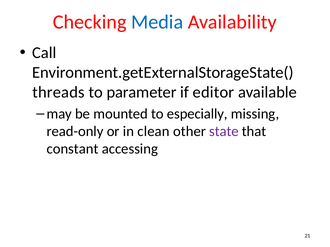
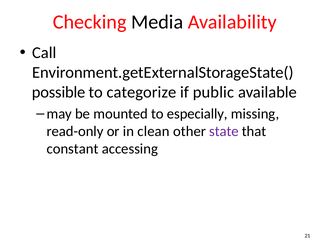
Media colour: blue -> black
threads: threads -> possible
parameter: parameter -> categorize
editor: editor -> public
